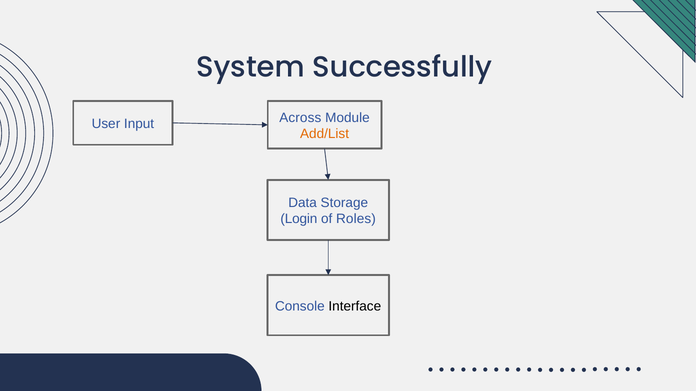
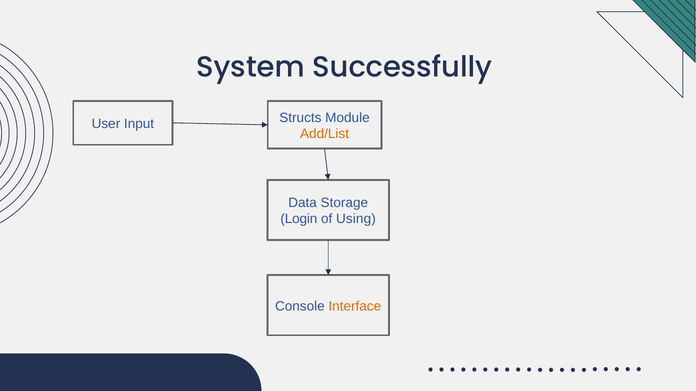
Across: Across -> Structs
Roles: Roles -> Using
Interface colour: black -> orange
